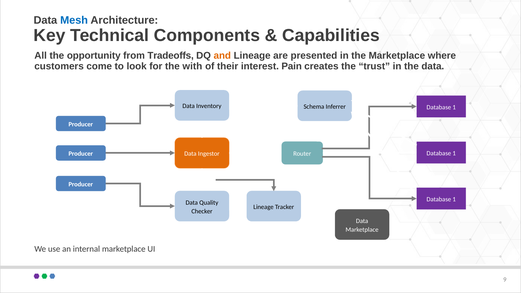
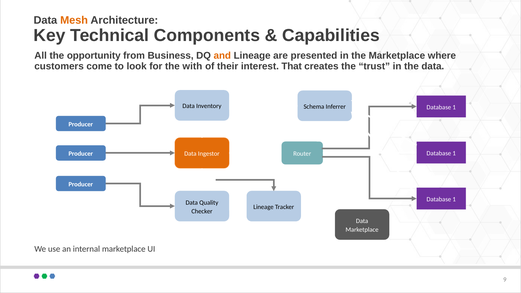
Mesh colour: blue -> orange
Tradeoffs: Tradeoffs -> Business
Pain: Pain -> That
